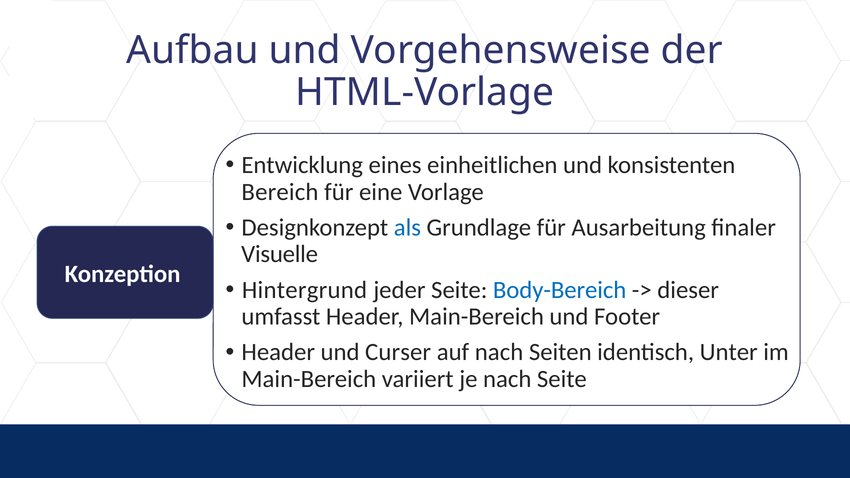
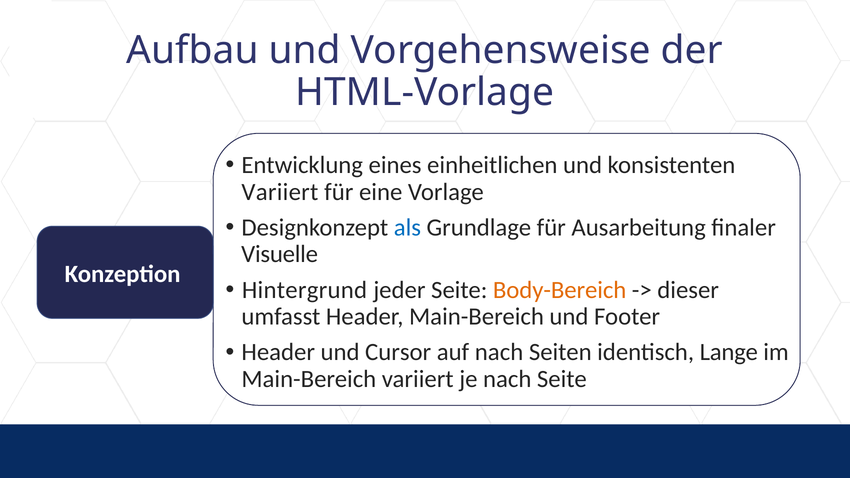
Bereich at (280, 192): Bereich -> Variiert
Body-Bereich colour: blue -> orange
Curser: Curser -> Cursor
Unter: Unter -> Lange
